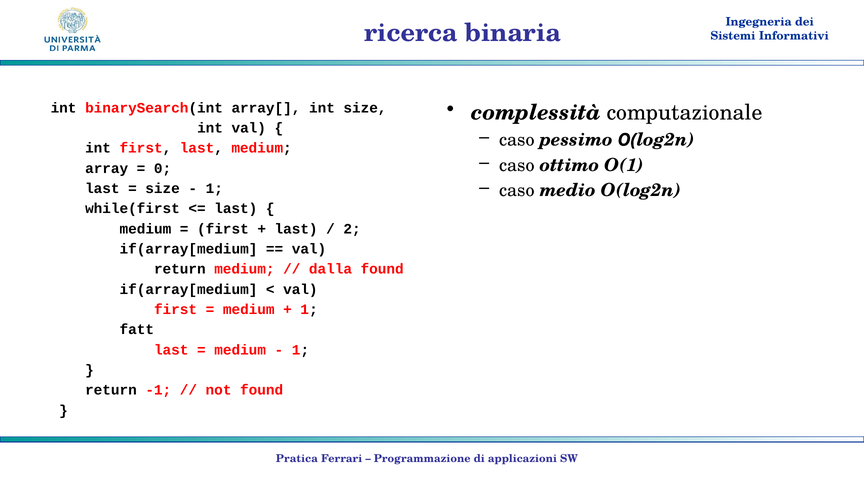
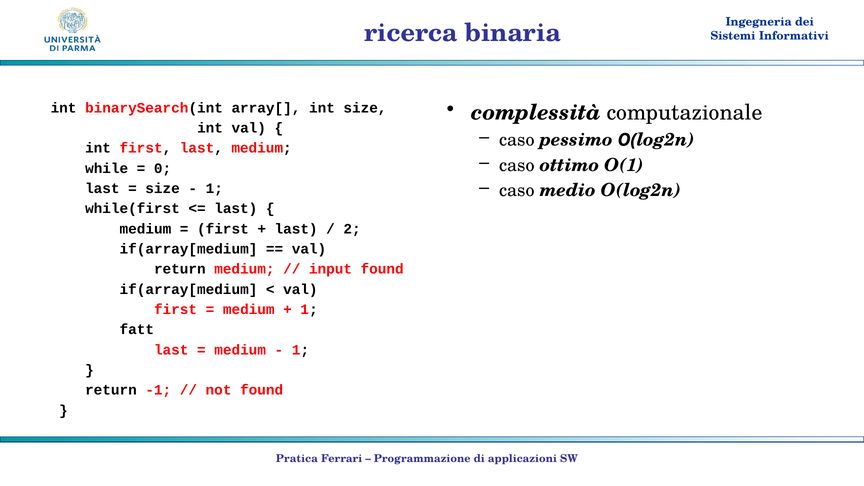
array: array -> while
dalla: dalla -> input
